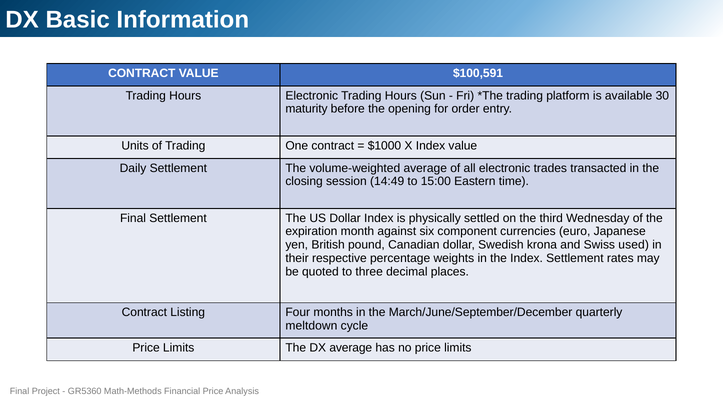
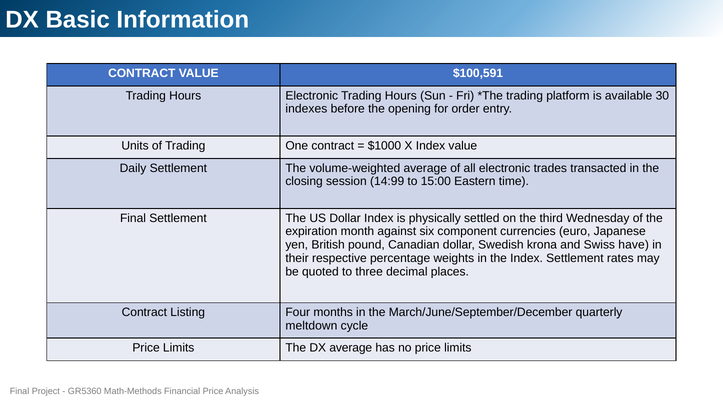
maturity: maturity -> indexes
14:49: 14:49 -> 14:99
used: used -> have
